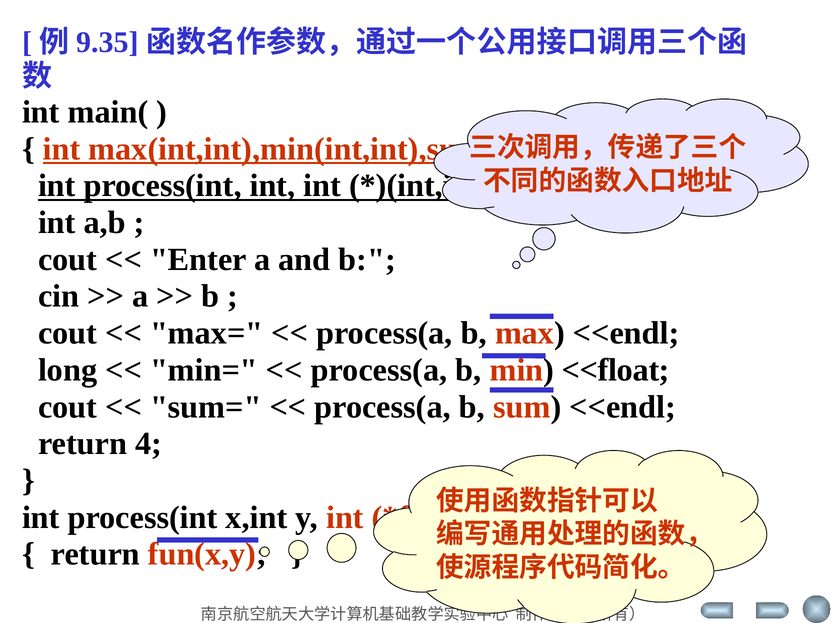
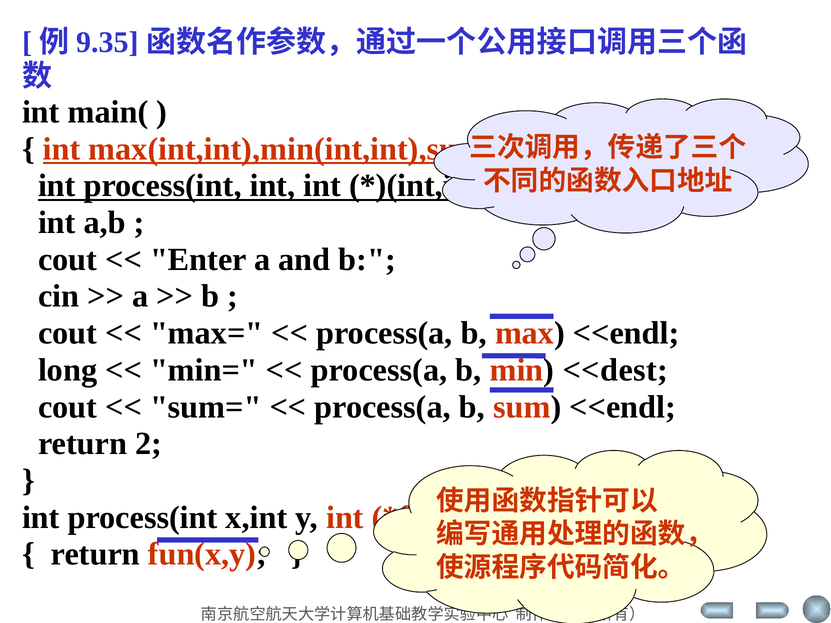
<<float: <<float -> <<dest
4: 4 -> 2
